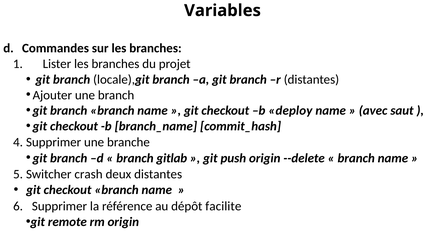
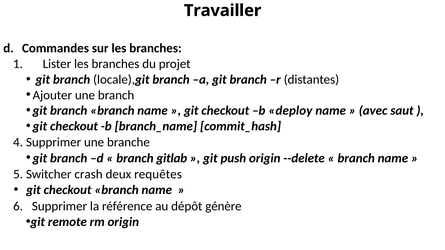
Variables: Variables -> Travailler
deux distantes: distantes -> requêtes
facilite: facilite -> génère
